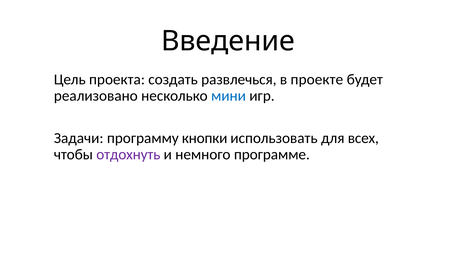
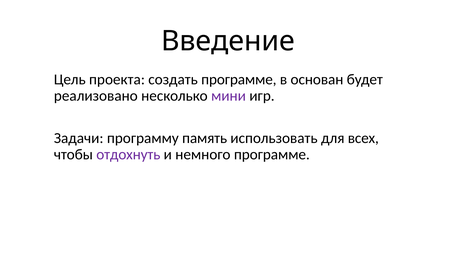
создать развлечься: развлечься -> программе
проекте: проекте -> основан
мини colour: blue -> purple
кнопки: кнопки -> память
